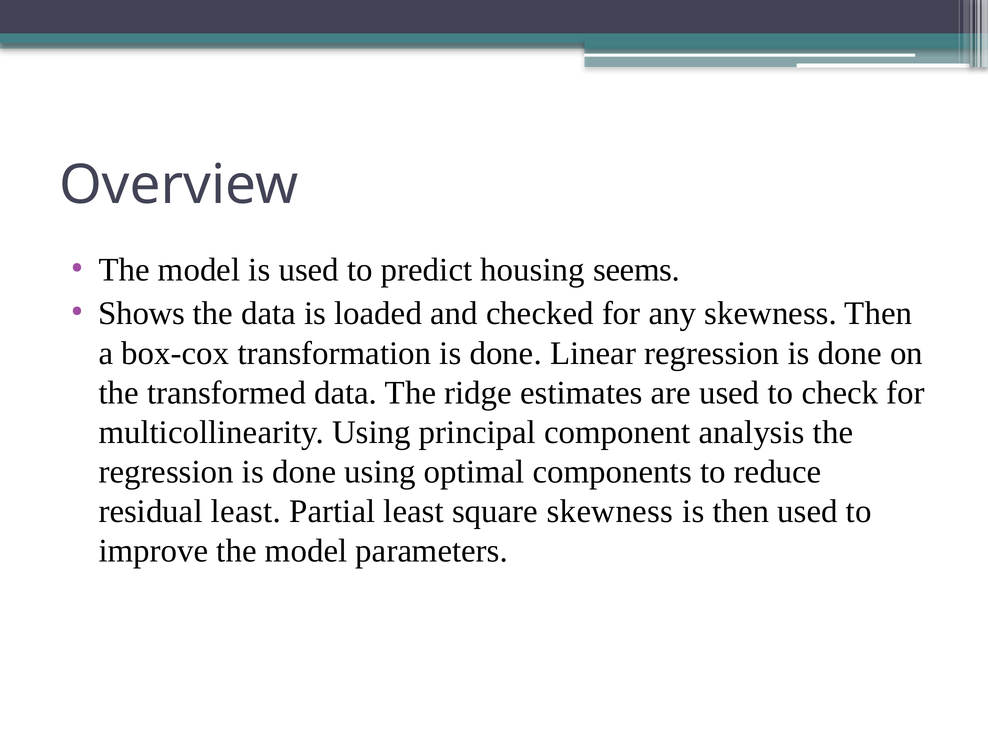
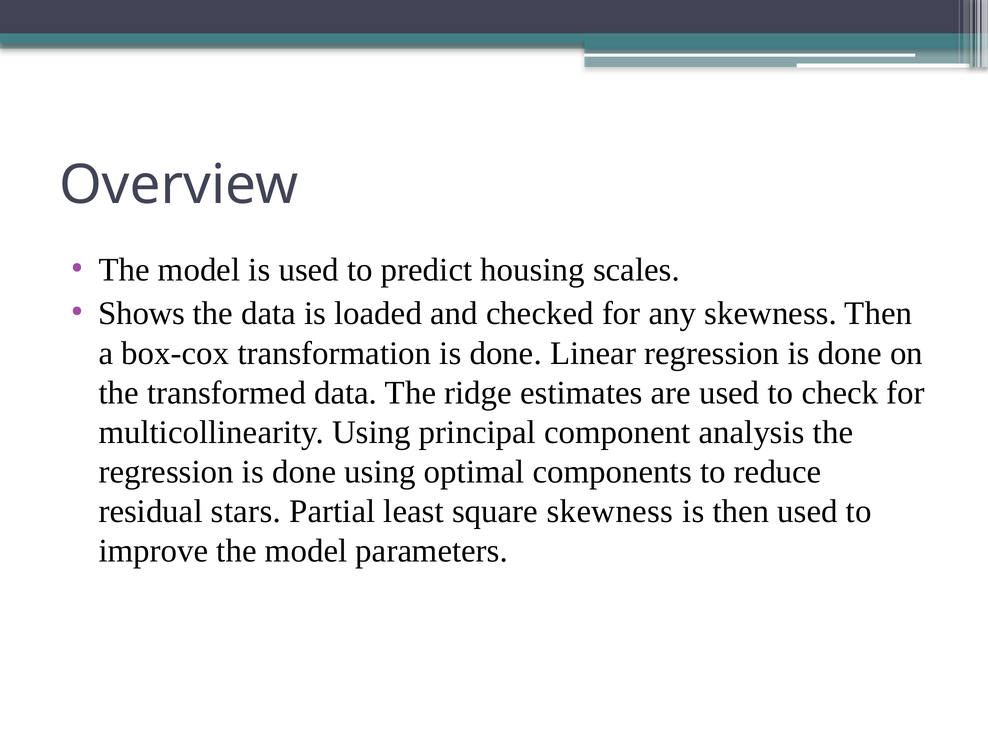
seems: seems -> scales
residual least: least -> stars
